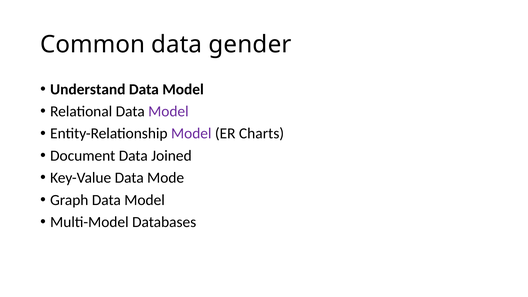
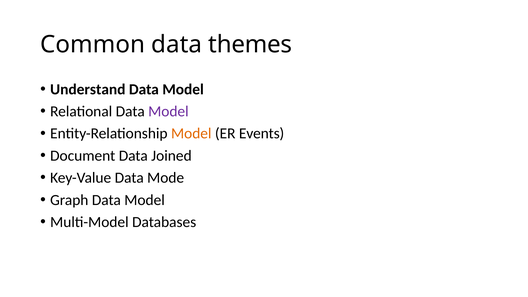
gender: gender -> themes
Model at (191, 134) colour: purple -> orange
Charts: Charts -> Events
